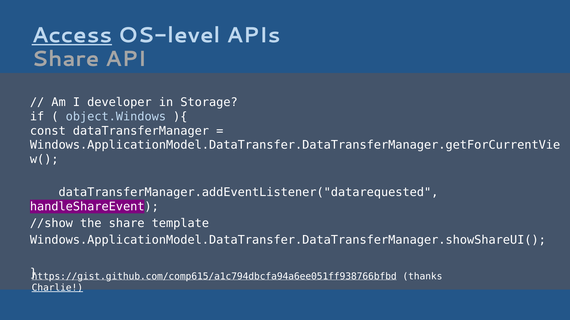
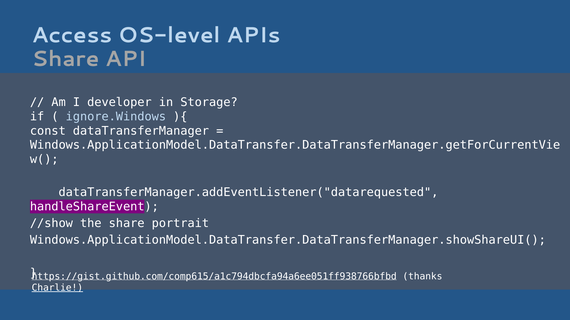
Access underline: present -> none
object.Windows: object.Windows -> ignore.Windows
template: template -> portrait
